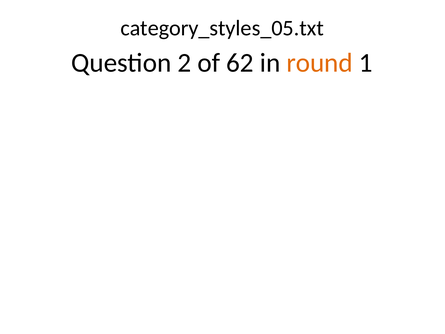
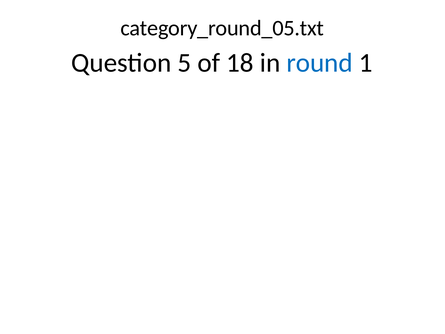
category_styles_05.txt: category_styles_05.txt -> category_round_05.txt
2: 2 -> 5
62: 62 -> 18
round colour: orange -> blue
